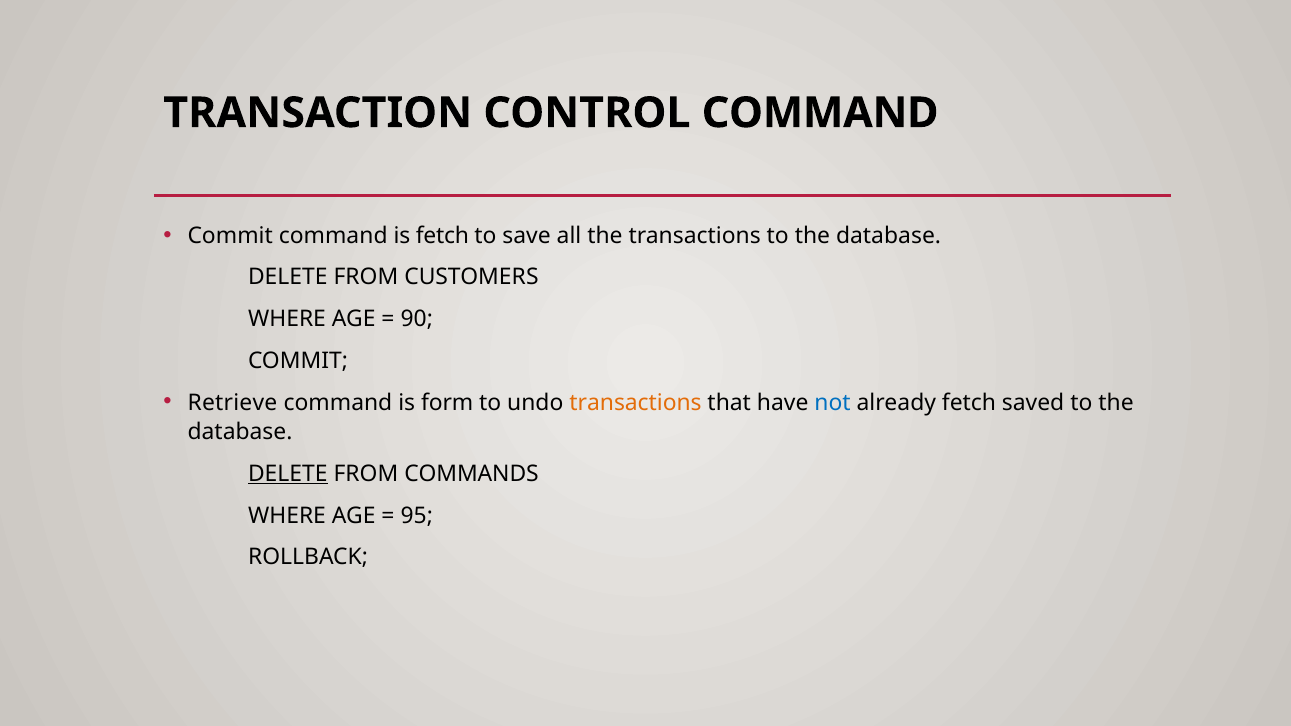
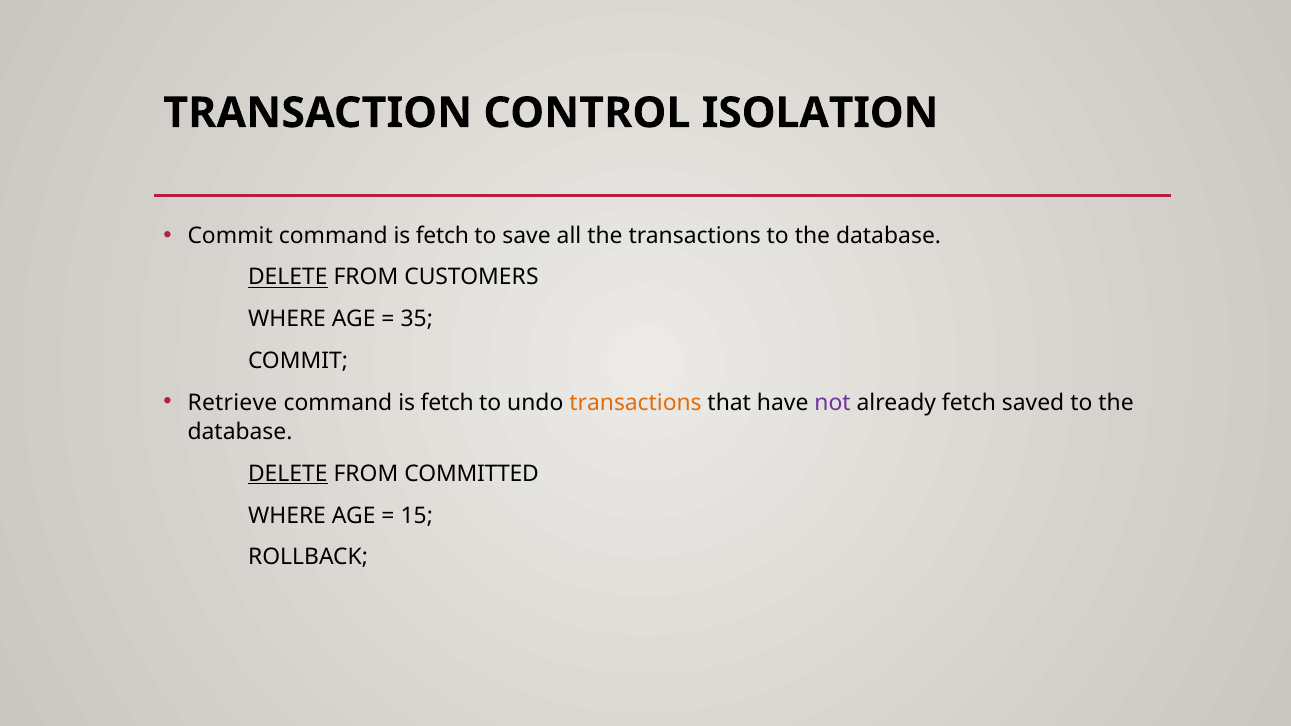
CONTROL COMMAND: COMMAND -> ISOLATION
DELETE at (288, 277) underline: none -> present
90: 90 -> 35
form at (447, 403): form -> fetch
not colour: blue -> purple
COMMANDS: COMMANDS -> COMMITTED
95: 95 -> 15
